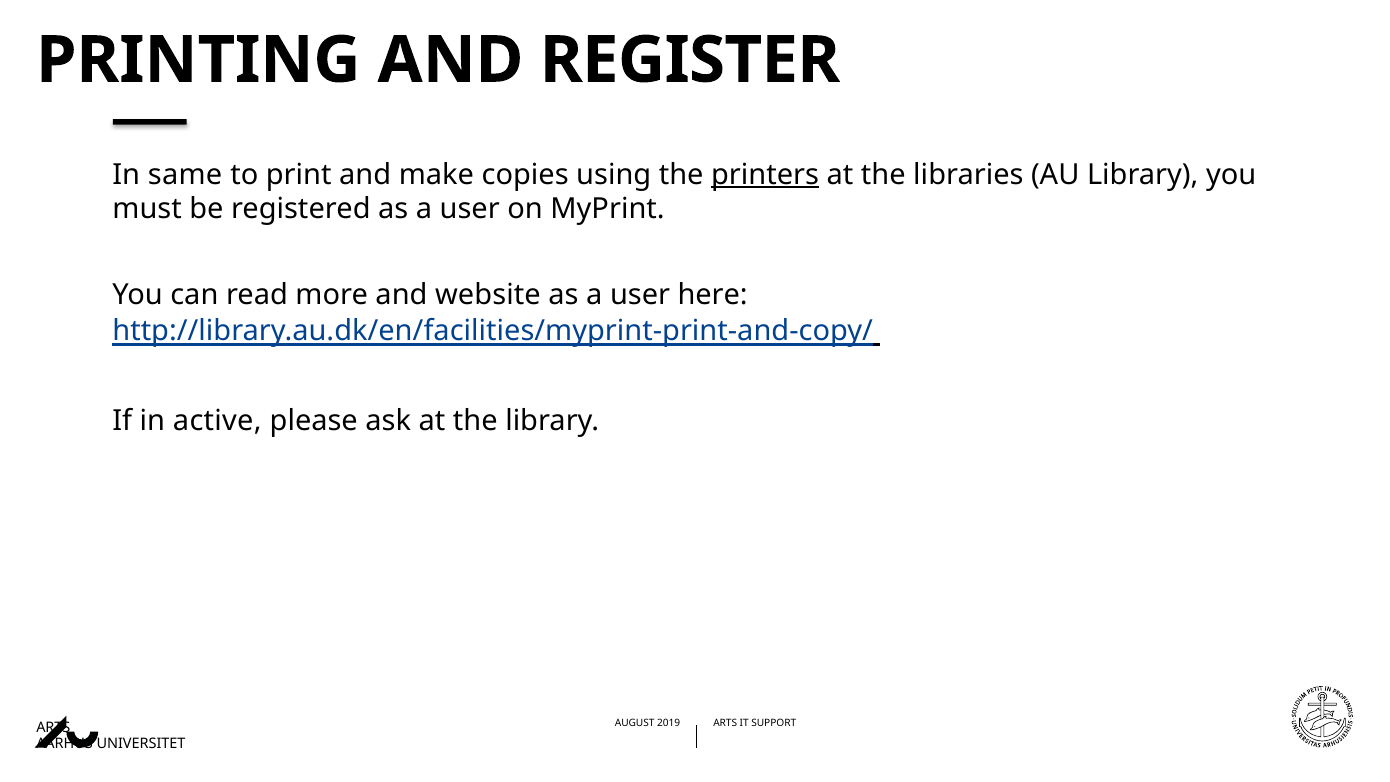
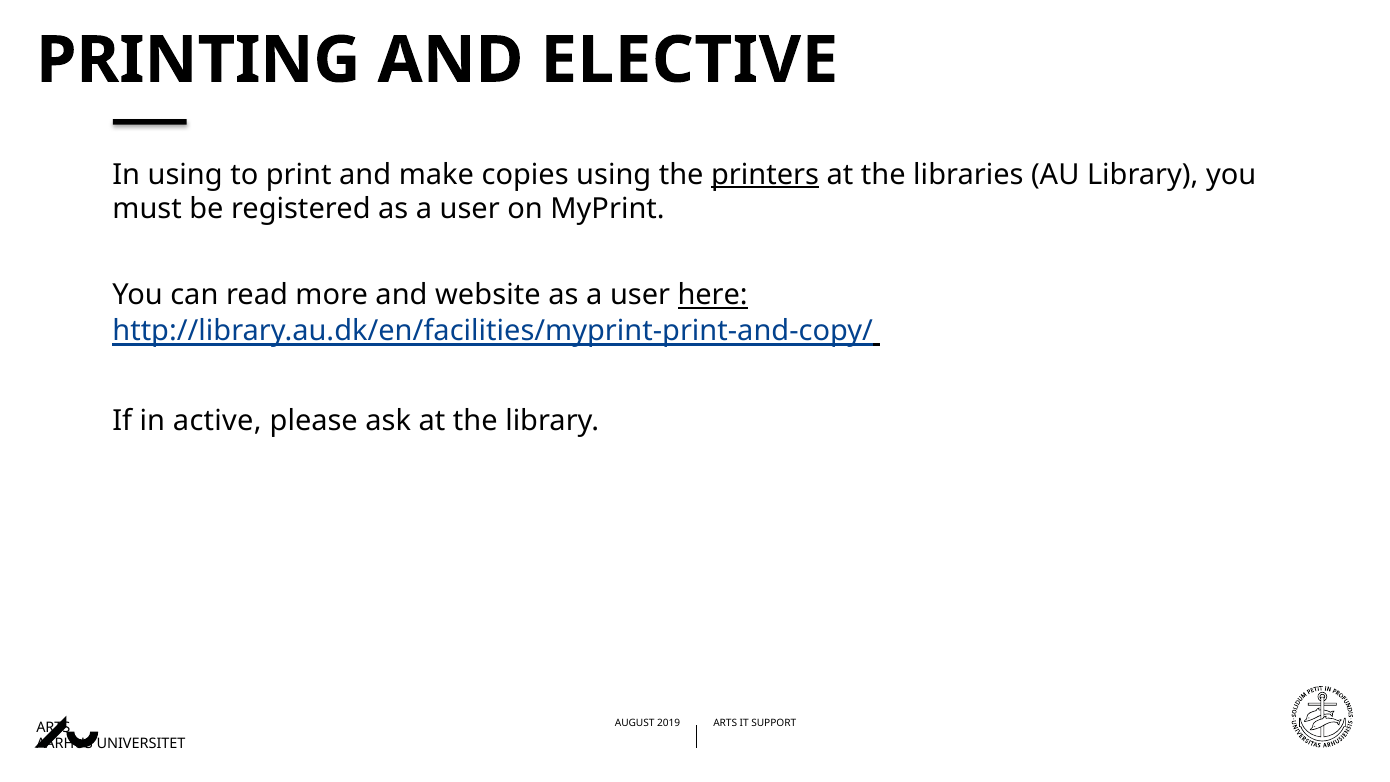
REGISTER: REGISTER -> ELECTIVE
same at (185, 175): same -> using
here underline: none -> present
